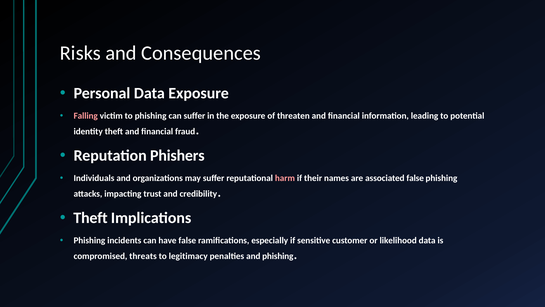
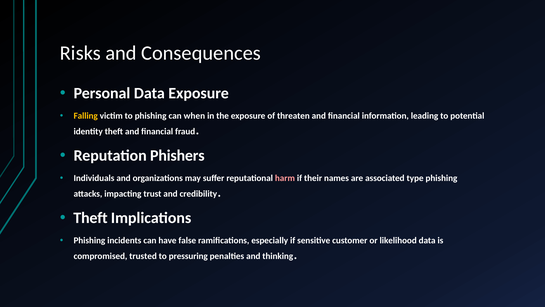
Falling colour: pink -> yellow
can suffer: suffer -> when
associated false: false -> type
threats: threats -> trusted
legitimacy: legitimacy -> pressuring
and phishing: phishing -> thinking
